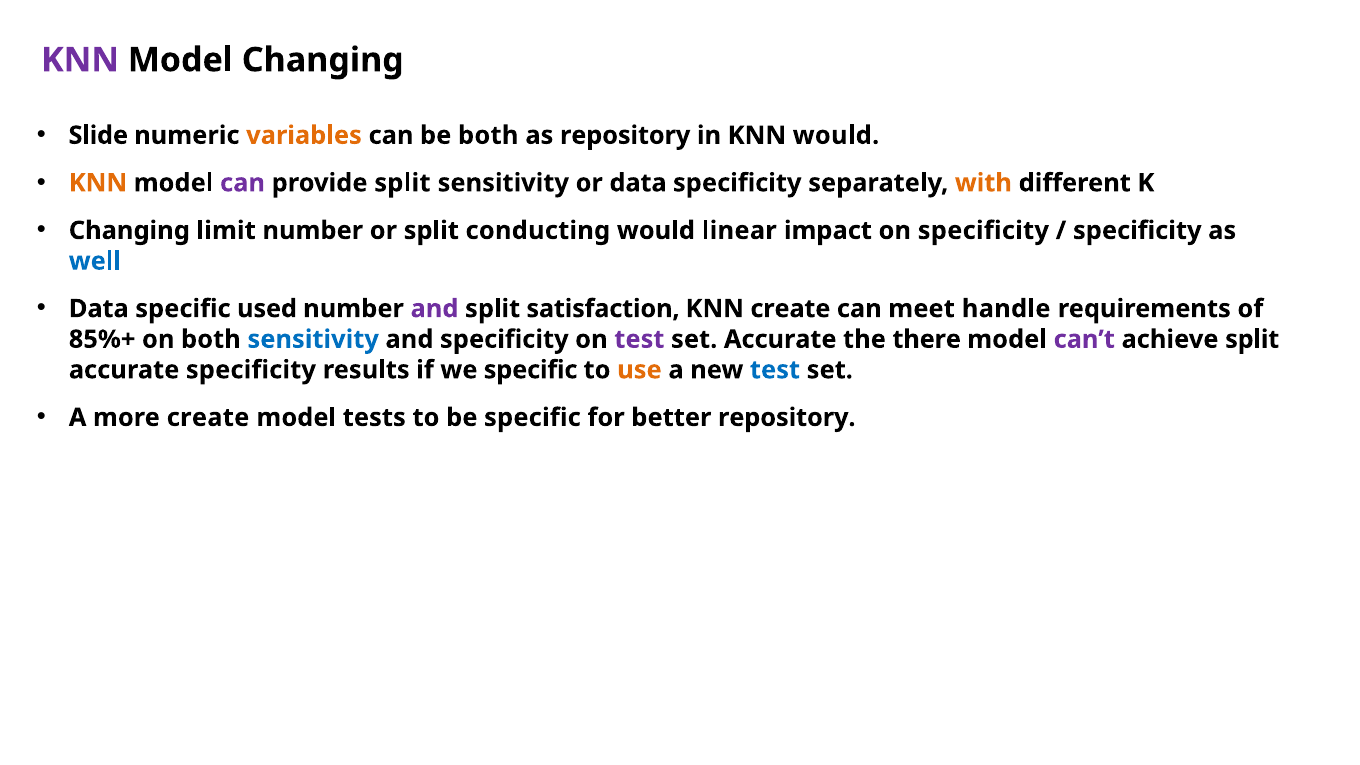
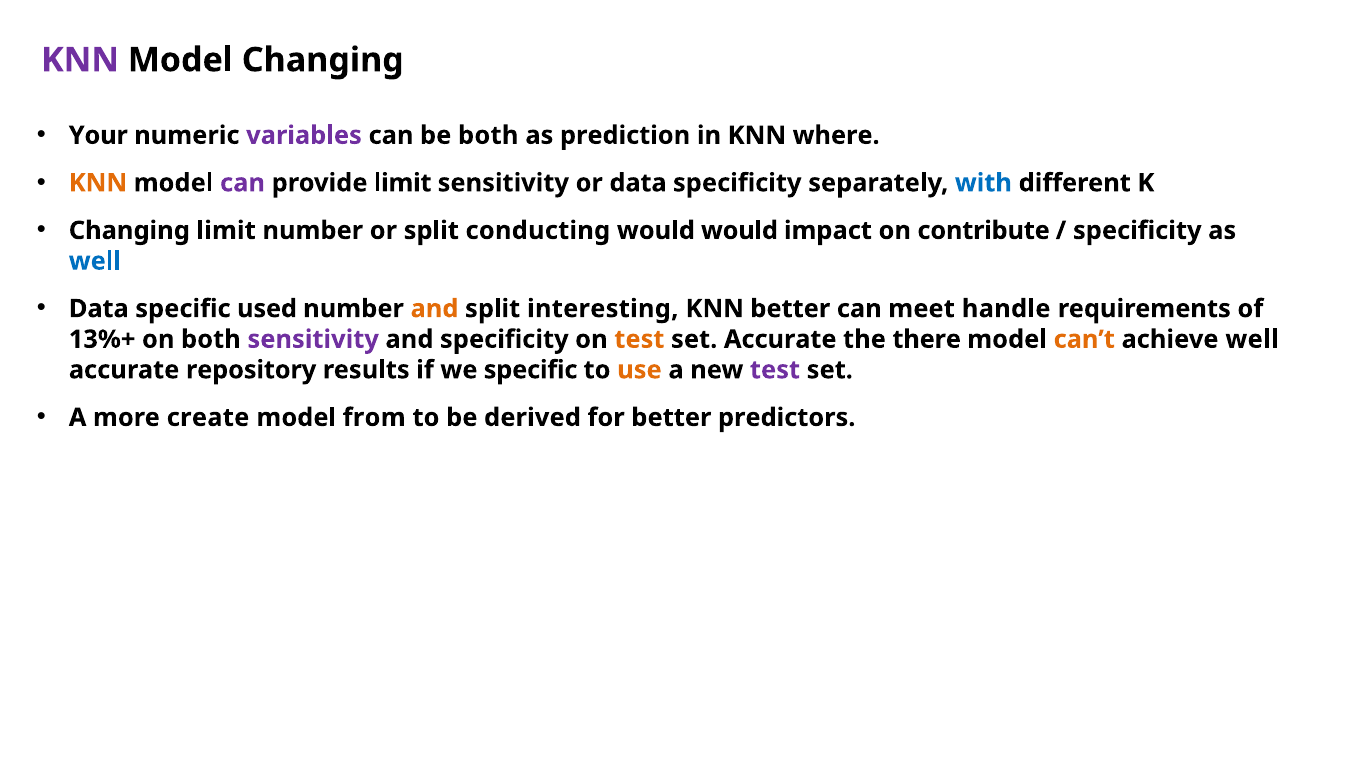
Slide: Slide -> Your
variables colour: orange -> purple
as repository: repository -> prediction
KNN would: would -> where
provide split: split -> limit
with colour: orange -> blue
would linear: linear -> would
on specificity: specificity -> contribute
and at (434, 309) colour: purple -> orange
satisfaction: satisfaction -> interesting
KNN create: create -> better
85%+: 85%+ -> 13%+
sensitivity at (313, 339) colour: blue -> purple
test at (639, 339) colour: purple -> orange
can’t colour: purple -> orange
achieve split: split -> well
accurate specificity: specificity -> repository
test at (775, 370) colour: blue -> purple
tests: tests -> from
be specific: specific -> derived
better repository: repository -> predictors
